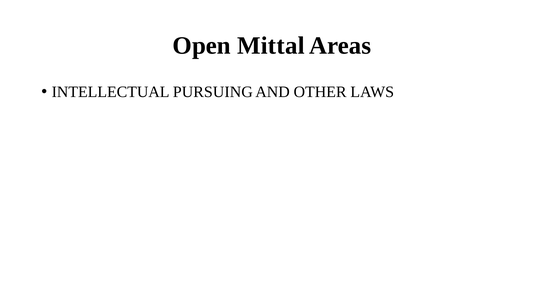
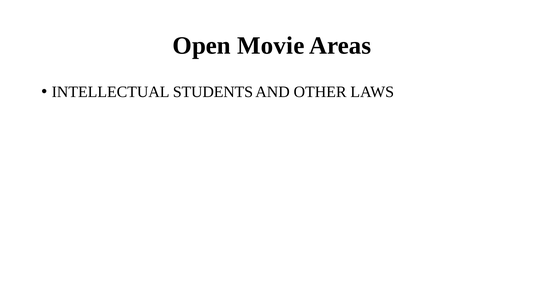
Mittal: Mittal -> Movie
PURSUING: PURSUING -> STUDENTS
